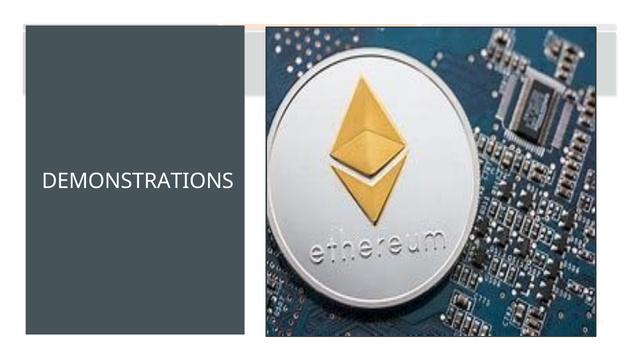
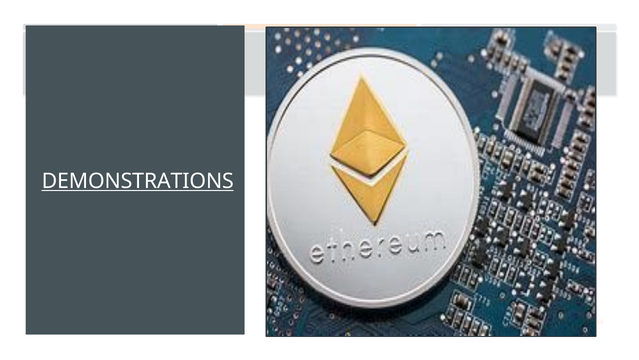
DEMONSTRATIONS underline: none -> present
